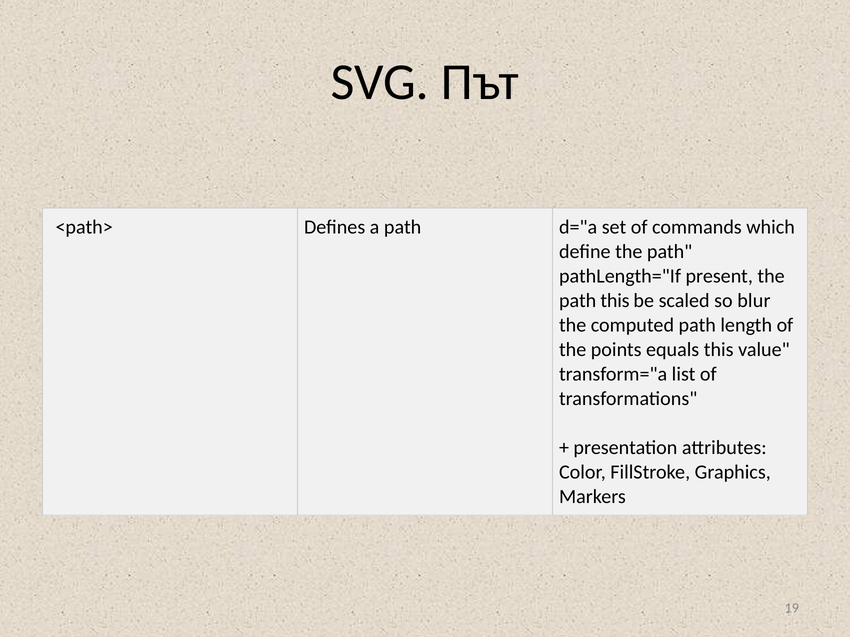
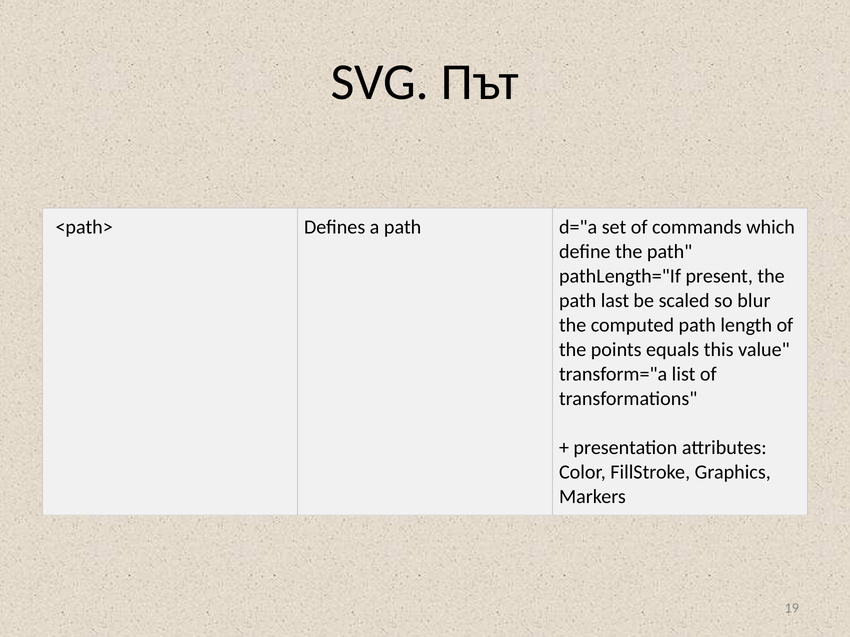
path this: this -> last
